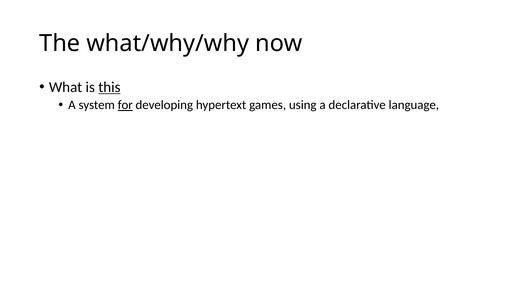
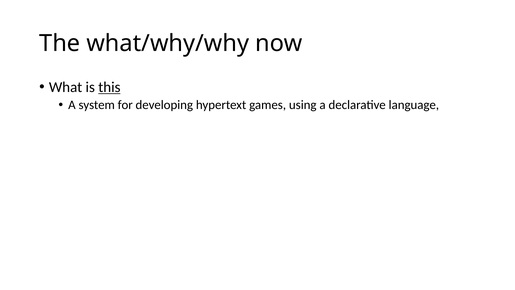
for underline: present -> none
